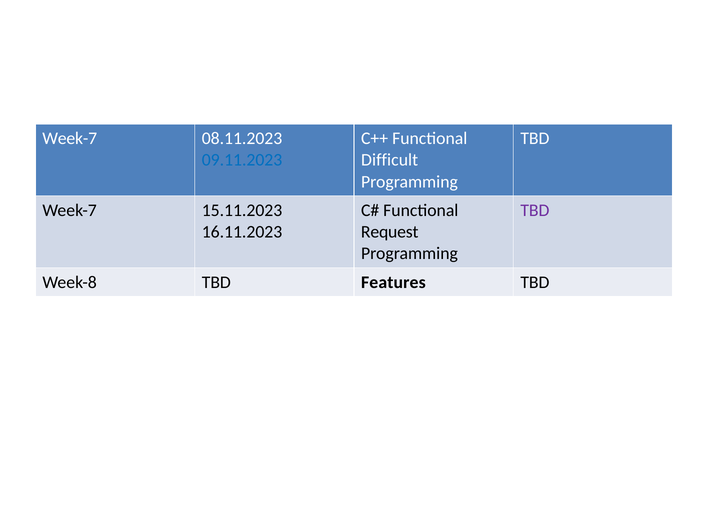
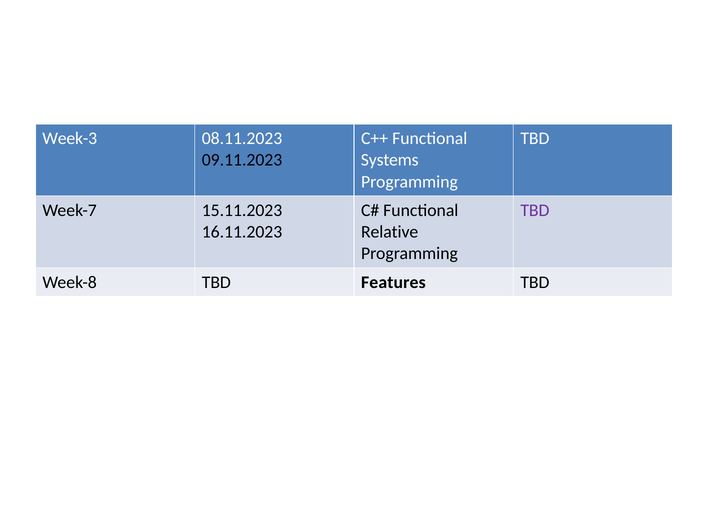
Week-7 at (70, 138): Week-7 -> Week-3
09.11.2023 colour: blue -> black
Difficult: Difficult -> Systems
Request: Request -> Relative
